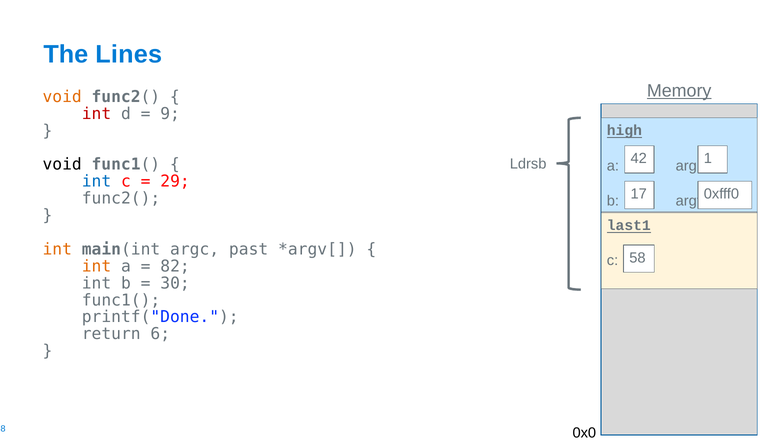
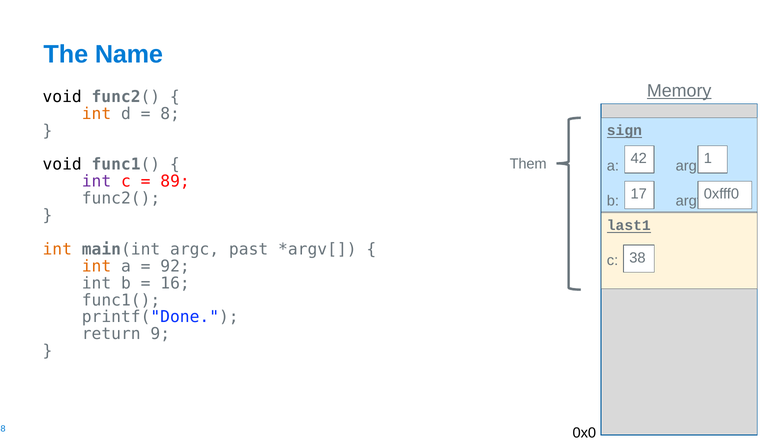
Lines: Lines -> Name
void at (62, 97) colour: orange -> black
int at (97, 114) colour: red -> orange
9: 9 -> 8
high: high -> sign
Ldrsb: Ldrsb -> Them
int at (97, 181) colour: blue -> purple
29: 29 -> 89
58: 58 -> 38
82: 82 -> 92
30: 30 -> 16
6: 6 -> 9
